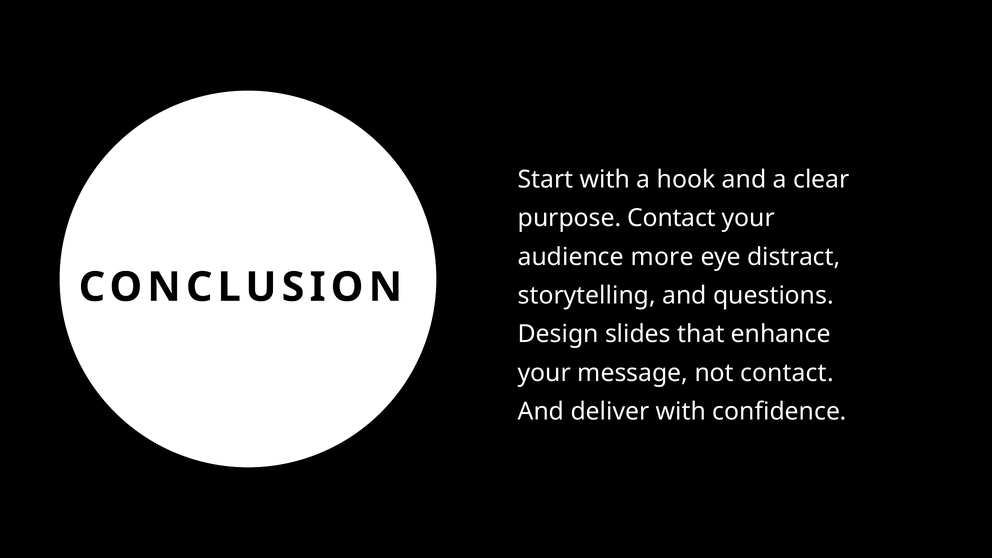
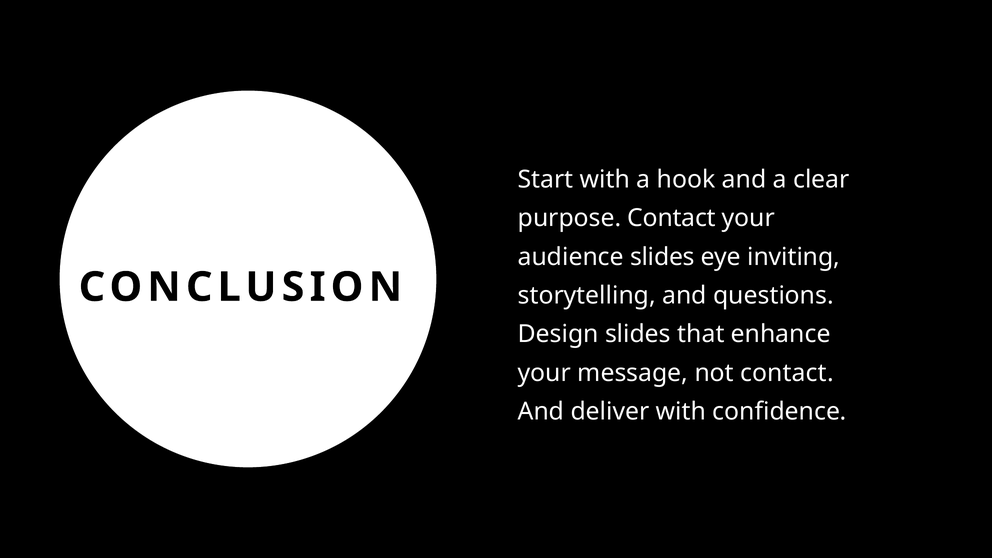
audience more: more -> slides
distract: distract -> inviting
